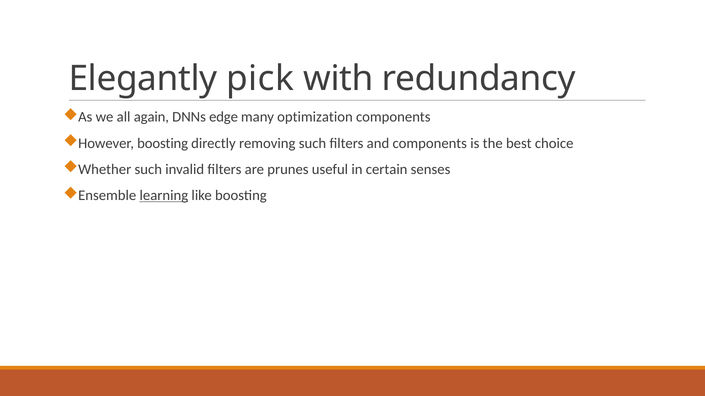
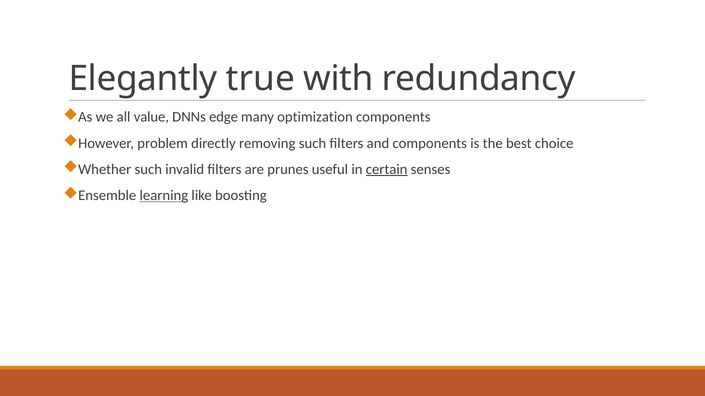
pick: pick -> true
again: again -> value
However boosting: boosting -> problem
certain underline: none -> present
